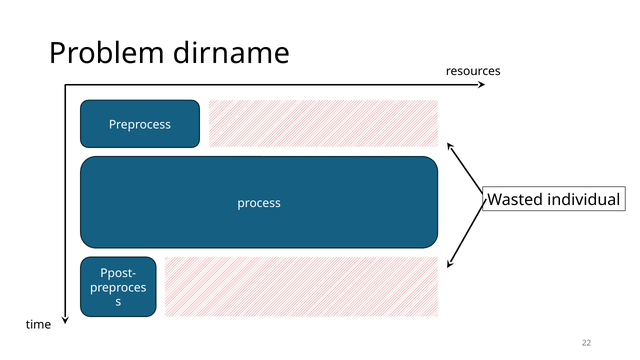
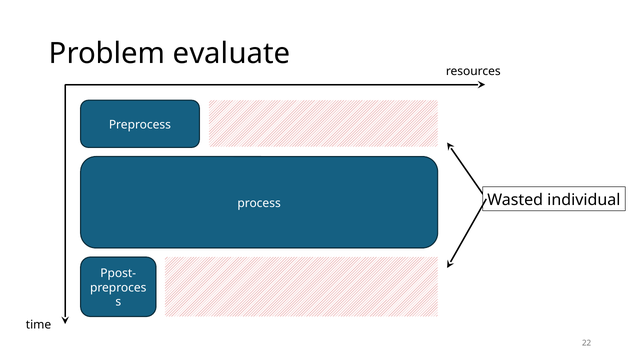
dirname: dirname -> evaluate
